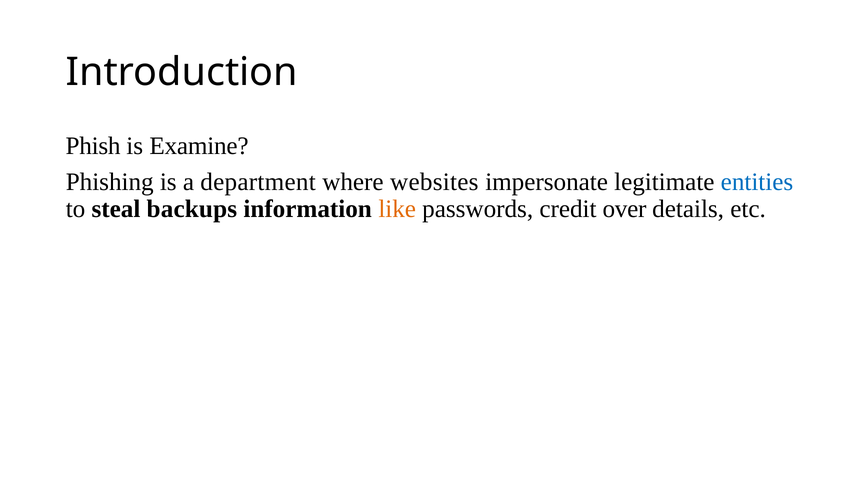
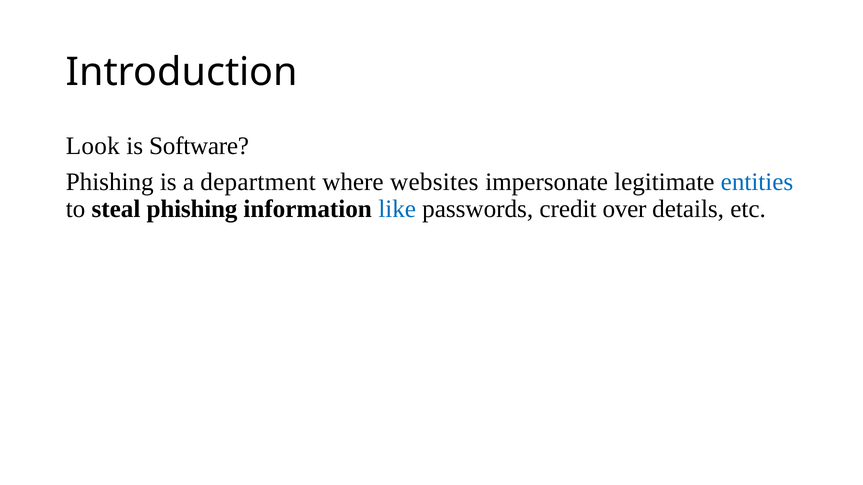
Phish: Phish -> Look
Examine: Examine -> Software
steal backups: backups -> phishing
like colour: orange -> blue
